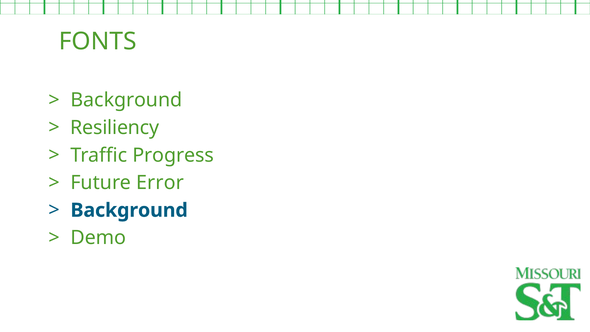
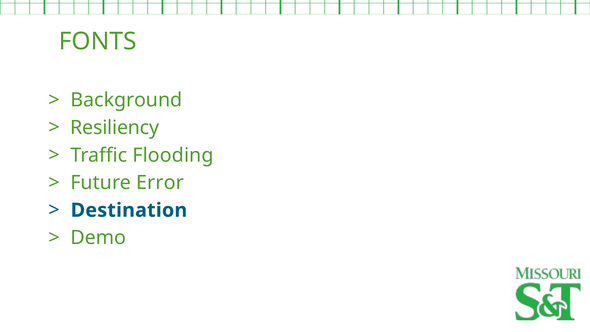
Progress: Progress -> Flooding
Background at (129, 210): Background -> Destination
